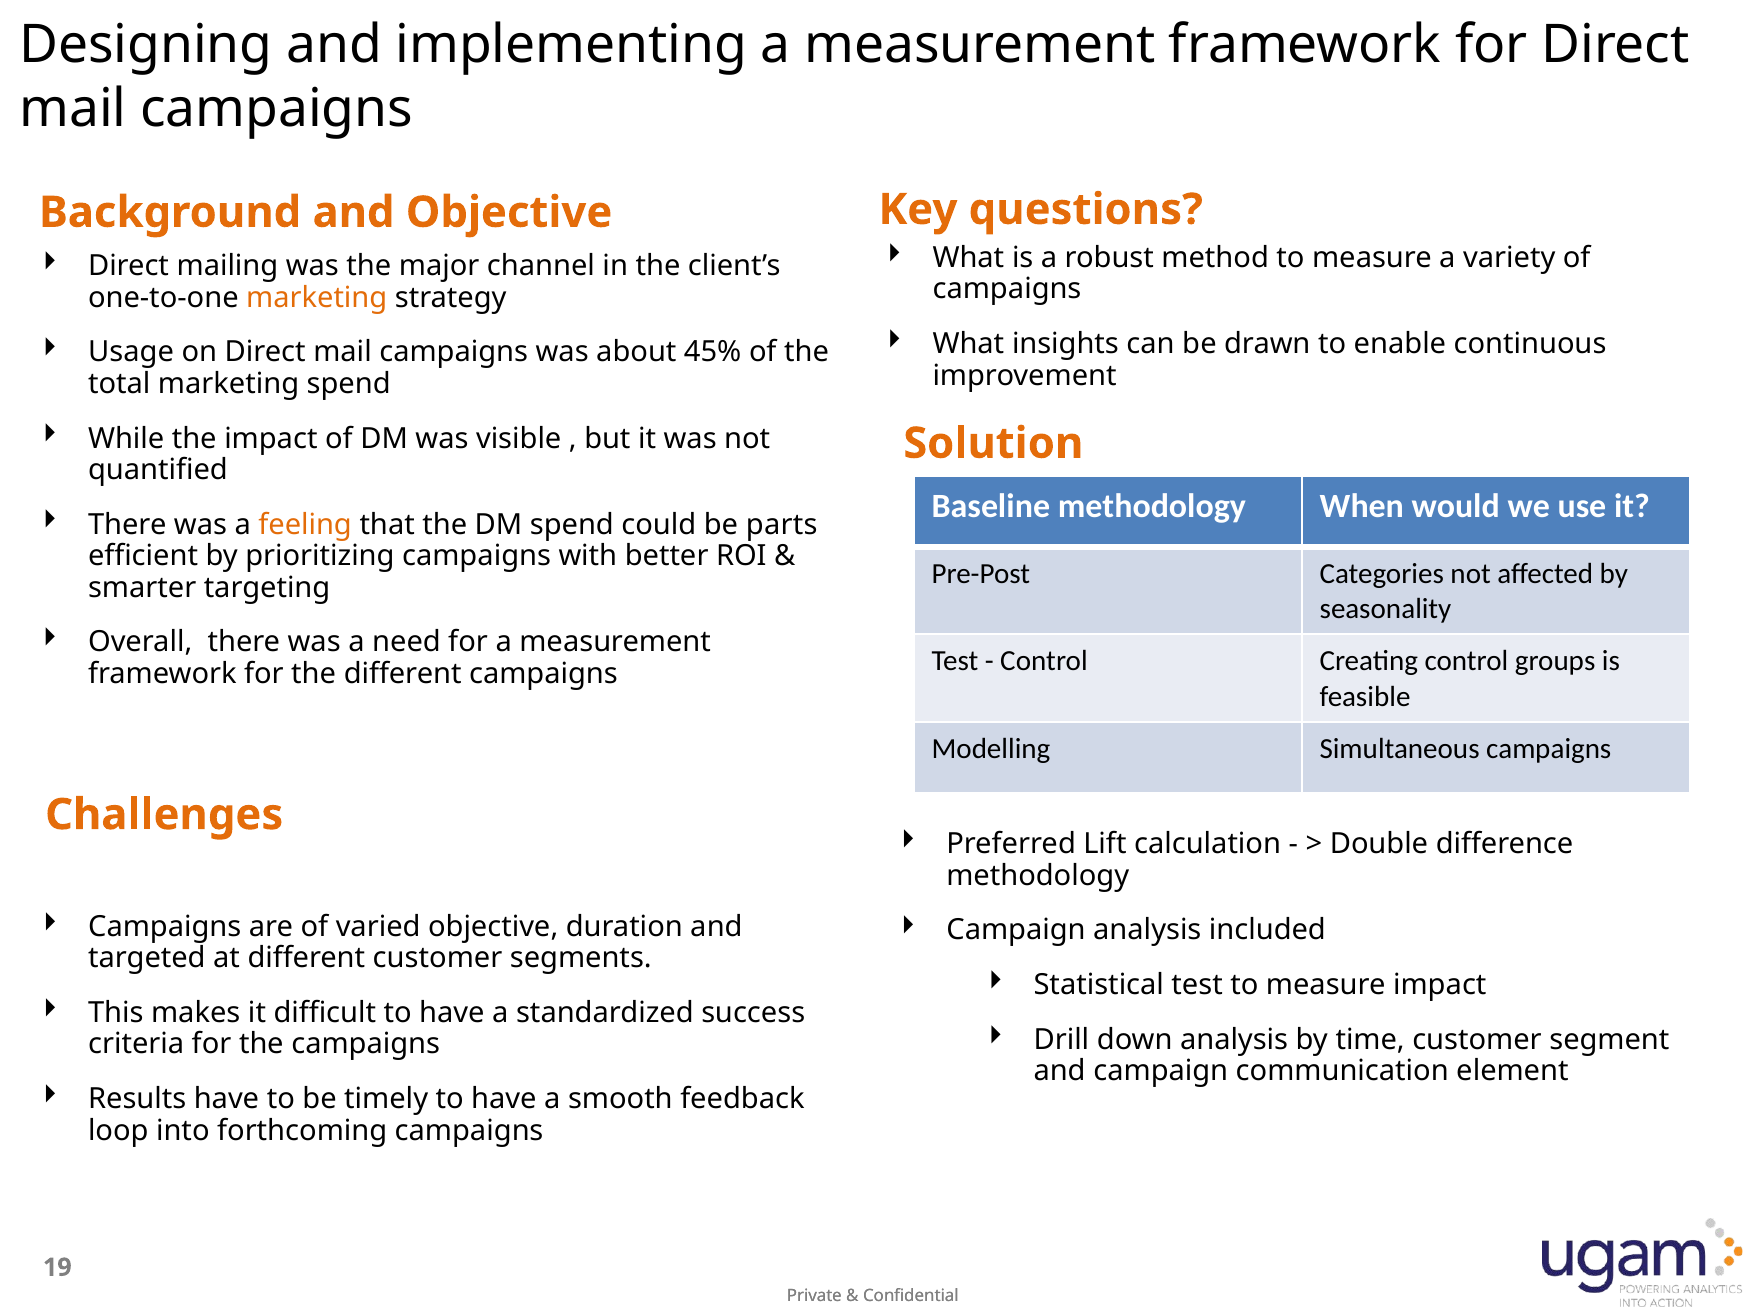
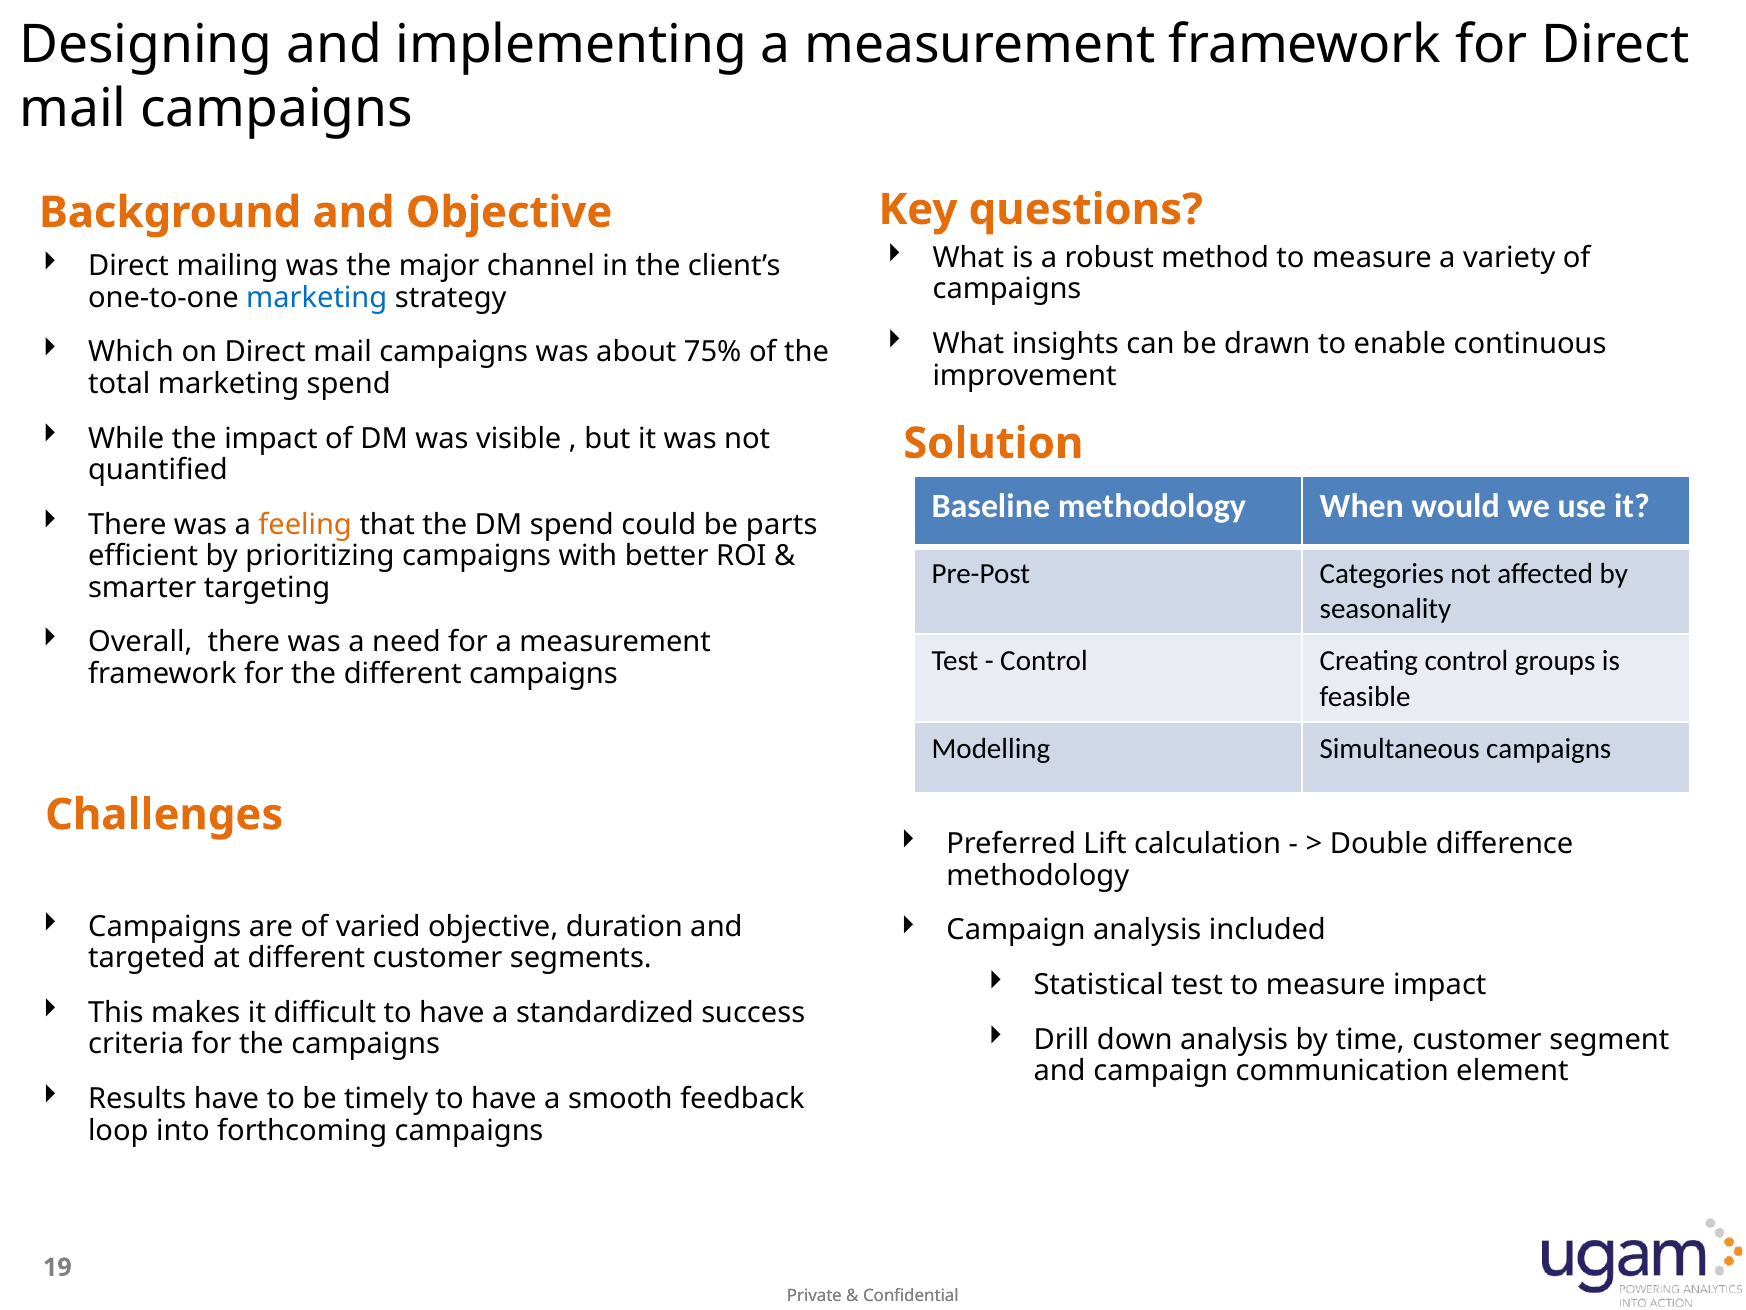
marketing at (317, 297) colour: orange -> blue
Usage: Usage -> Which
45%: 45% -> 75%
